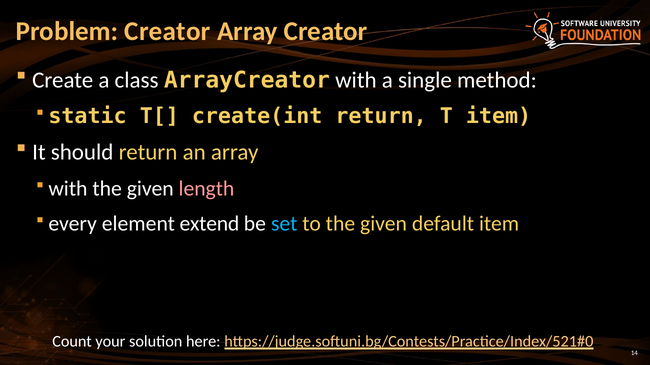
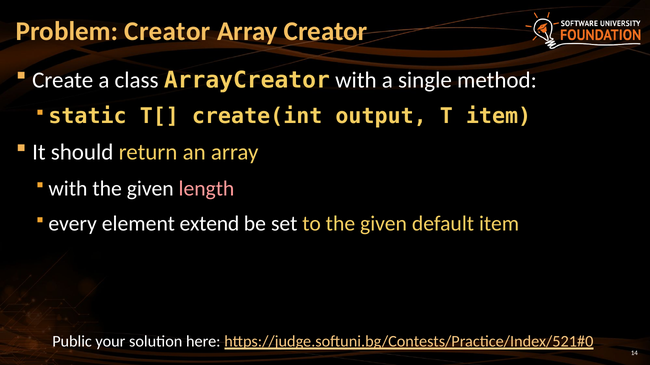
create(int return: return -> output
set colour: light blue -> white
Count: Count -> Public
